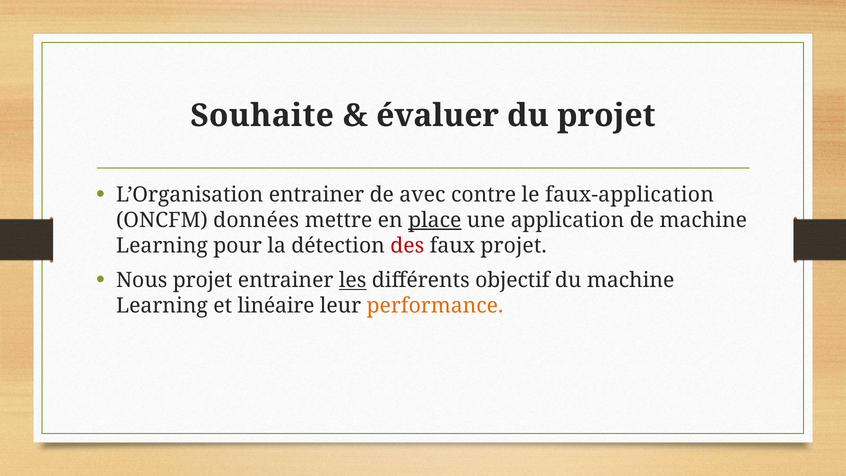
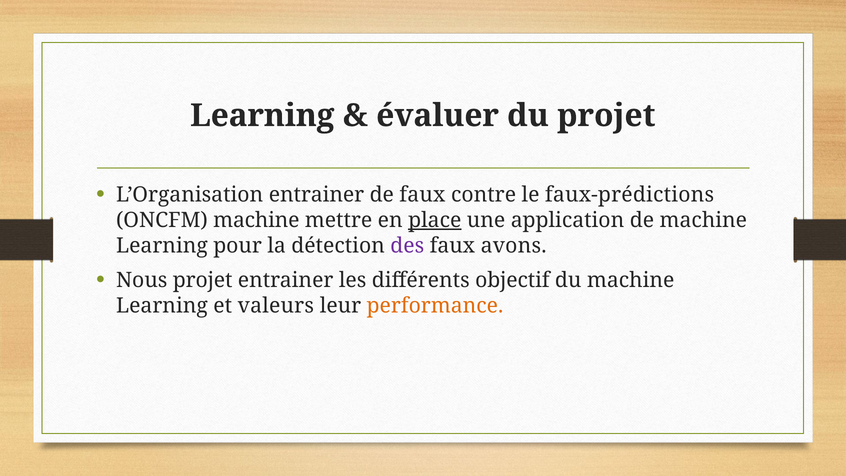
Souhaite at (262, 116): Souhaite -> Learning
de avec: avec -> faux
faux-application: faux-application -> faux-prédictions
ONCFM données: données -> machine
des colour: red -> purple
faux projet: projet -> avons
les underline: present -> none
linéaire: linéaire -> valeurs
